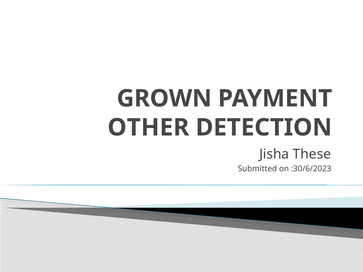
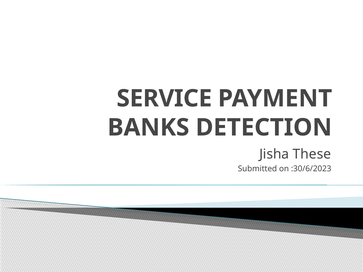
GROWN: GROWN -> SERVICE
OTHER: OTHER -> BANKS
